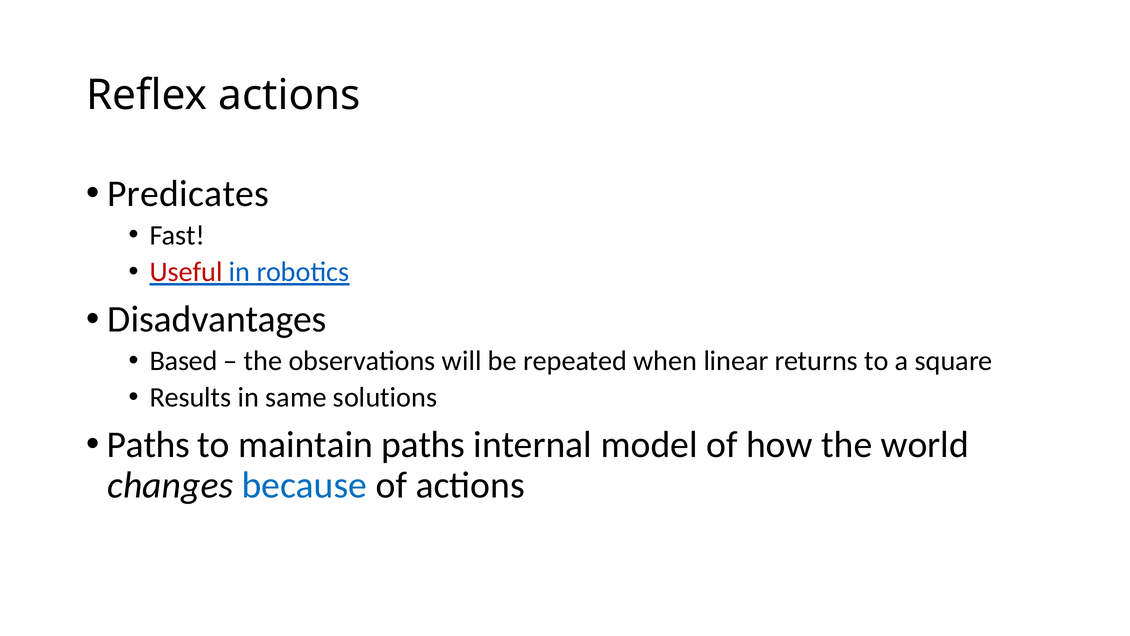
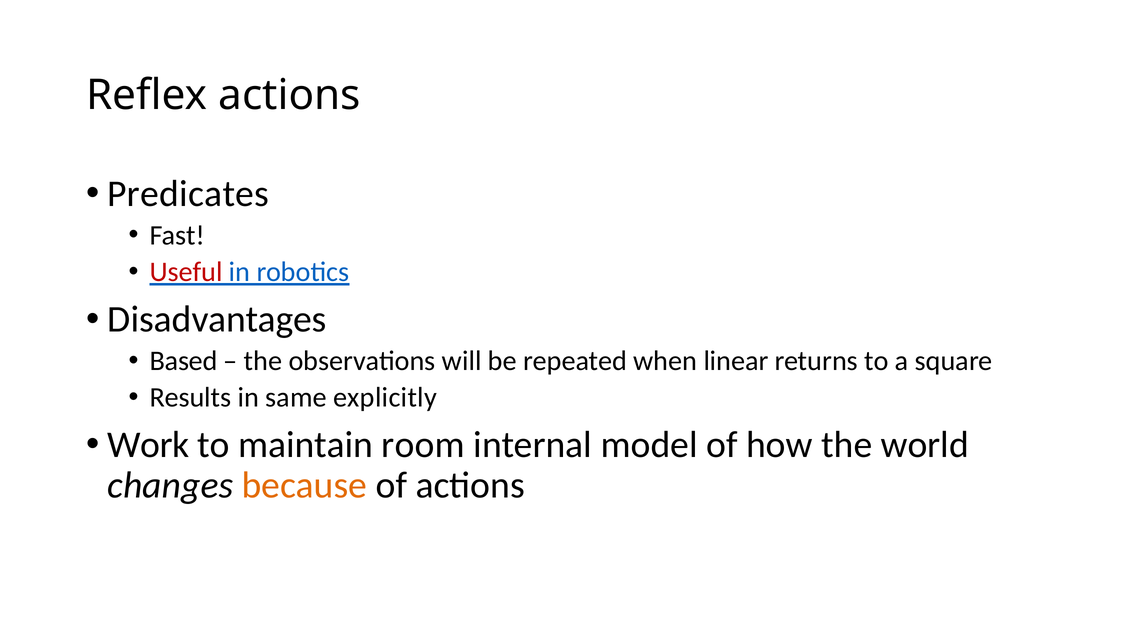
solutions: solutions -> explicitly
Paths at (148, 445): Paths -> Work
maintain paths: paths -> room
because colour: blue -> orange
